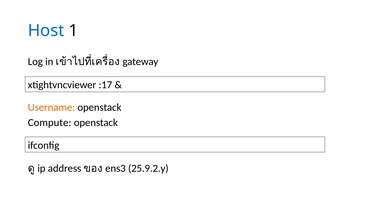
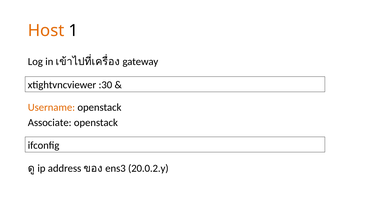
Host colour: blue -> orange
:17: :17 -> :30
Compute: Compute -> Associate
25.9.2.y: 25.9.2.y -> 20.0.2.y
